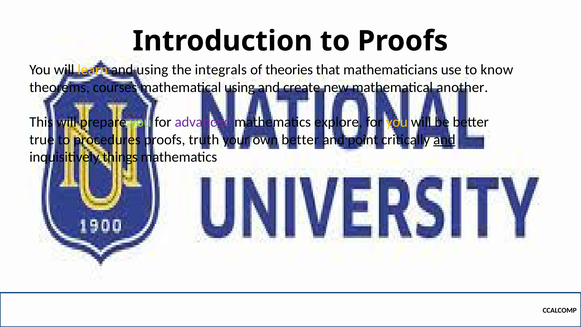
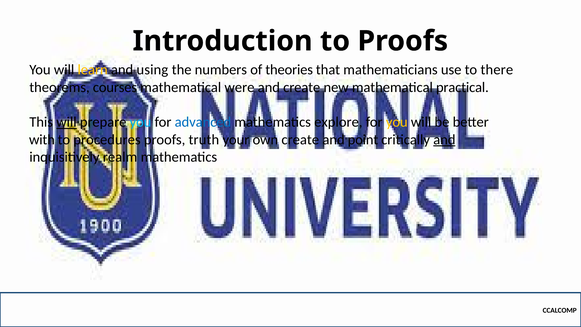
integrals: integrals -> numbers
know: know -> there
mathematical using: using -> were
another: another -> practical
will at (66, 122) underline: none -> present
you at (140, 122) colour: light green -> light blue
advanced colour: purple -> blue
true: true -> with
own better: better -> create
things: things -> realm
